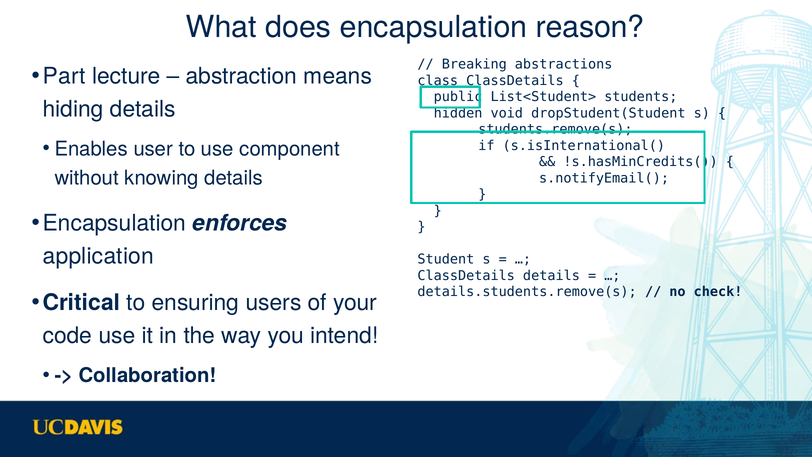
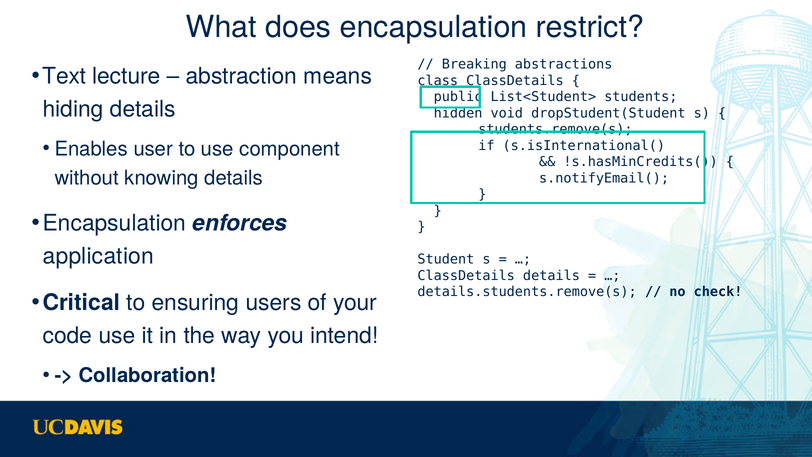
reason: reason -> restrict
Part: Part -> Text
